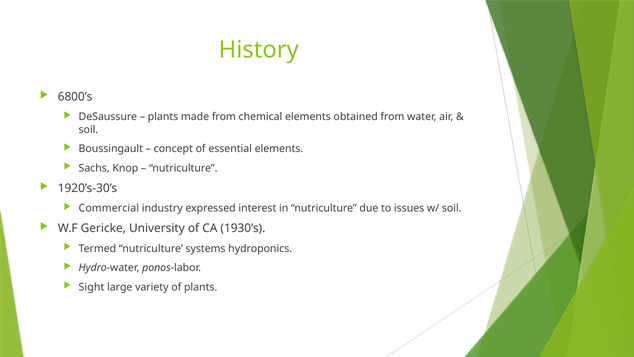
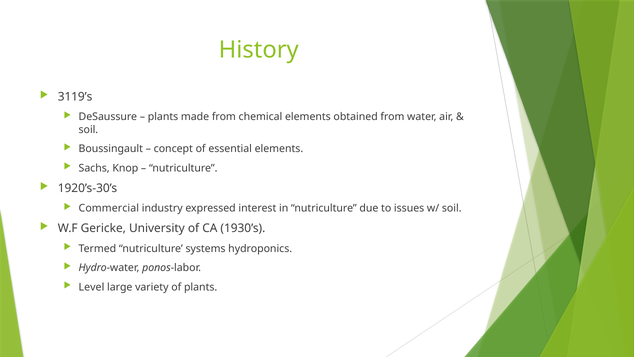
6800’s: 6800’s -> 3119’s
Sight: Sight -> Level
